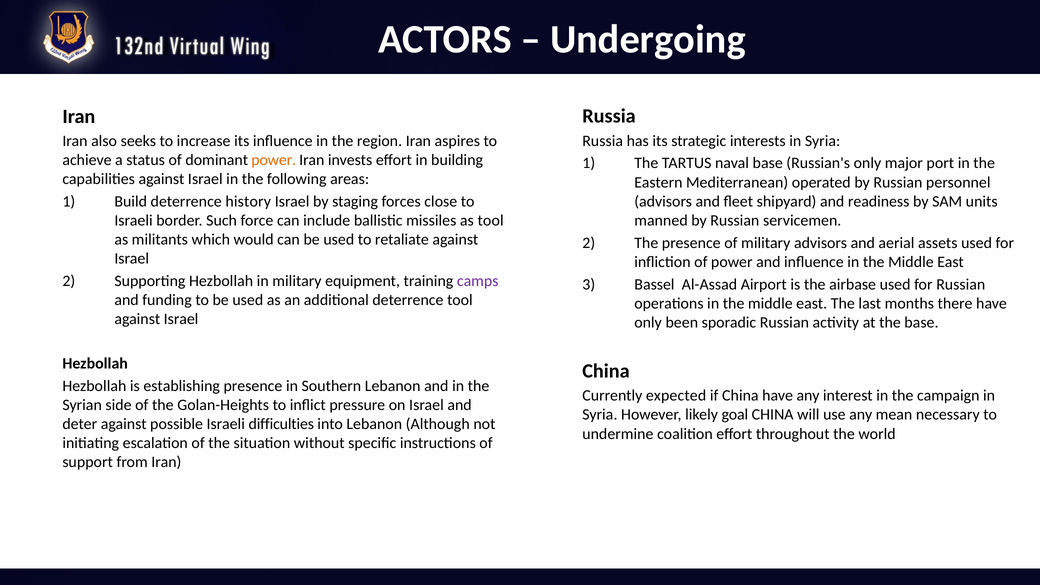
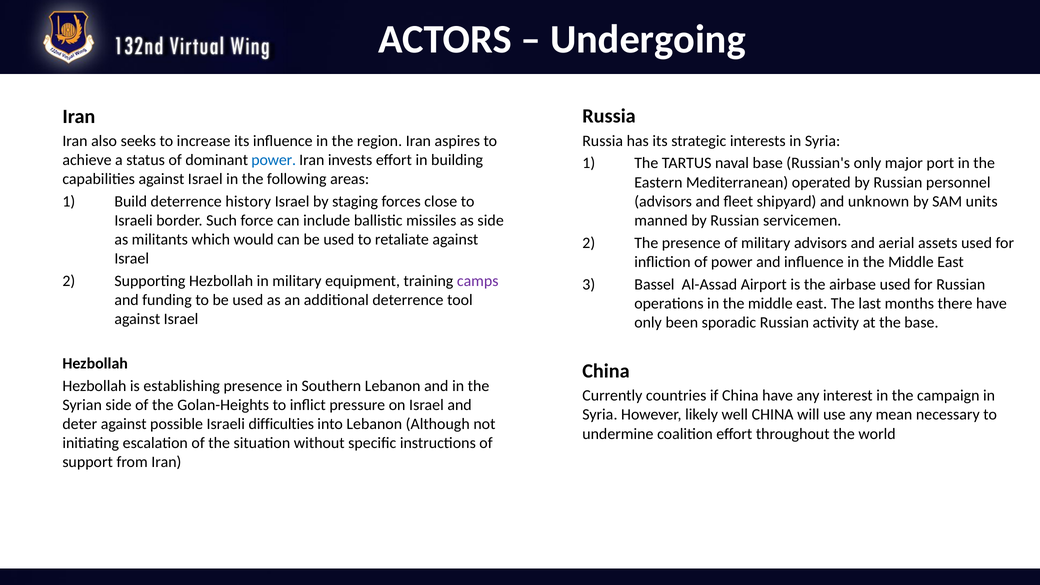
power at (274, 160) colour: orange -> blue
readiness: readiness -> unknown
as tool: tool -> side
expected: expected -> countries
goal: goal -> well
